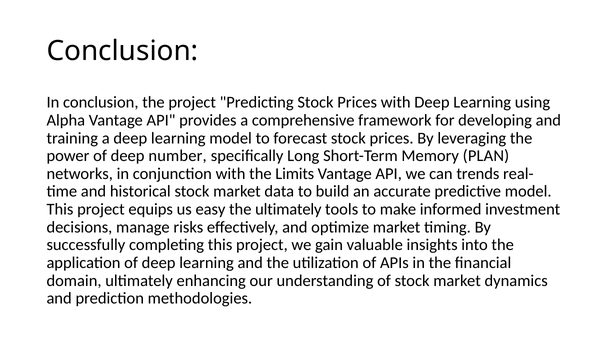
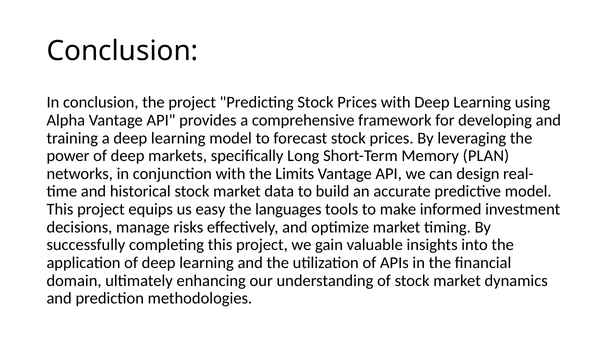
number: number -> markets
trends: trends -> design
the ultimately: ultimately -> languages
